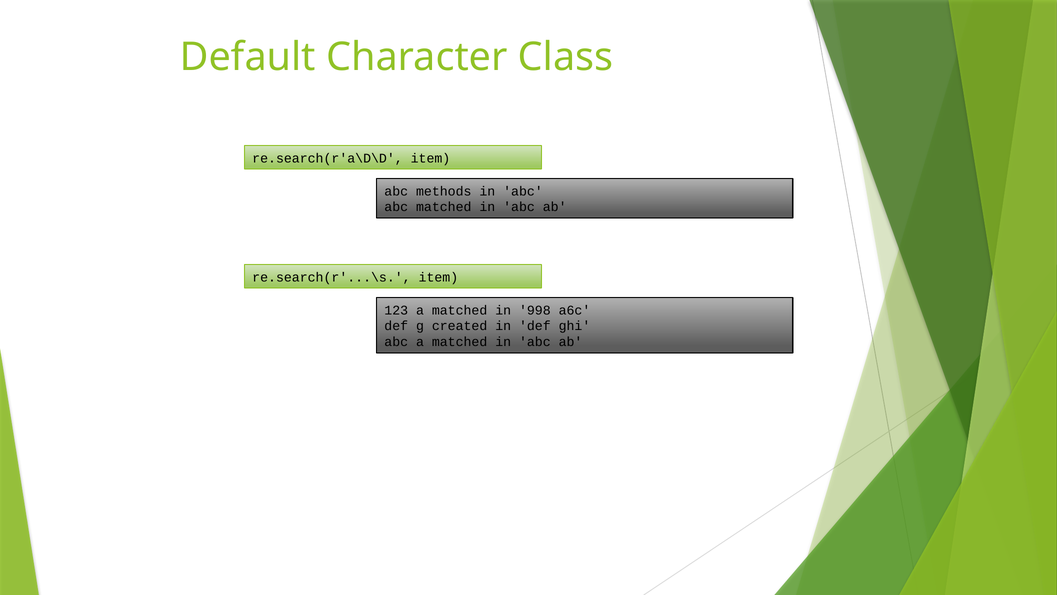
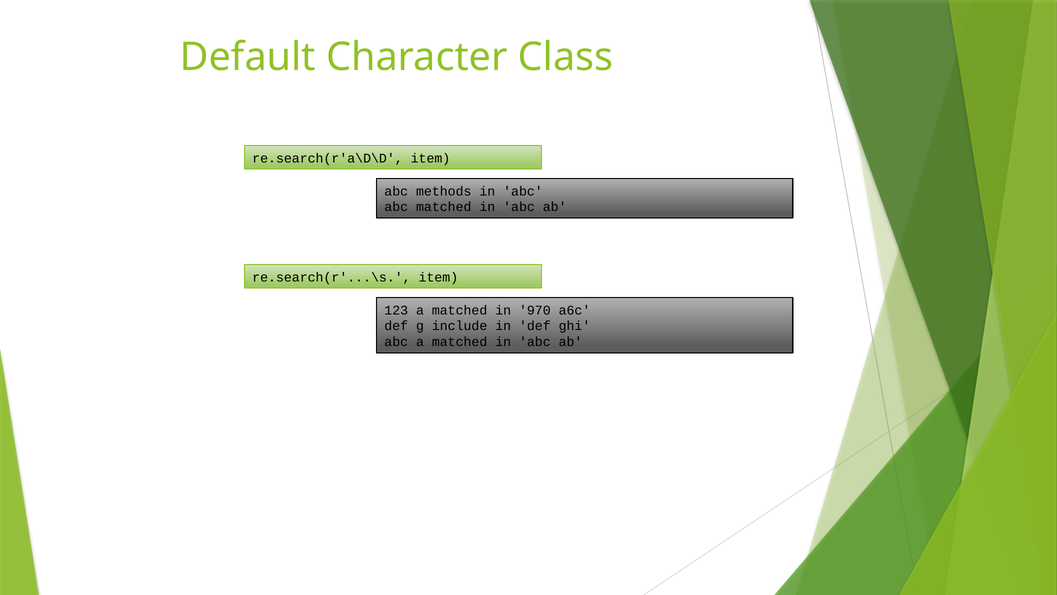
998: 998 -> 970
created: created -> include
